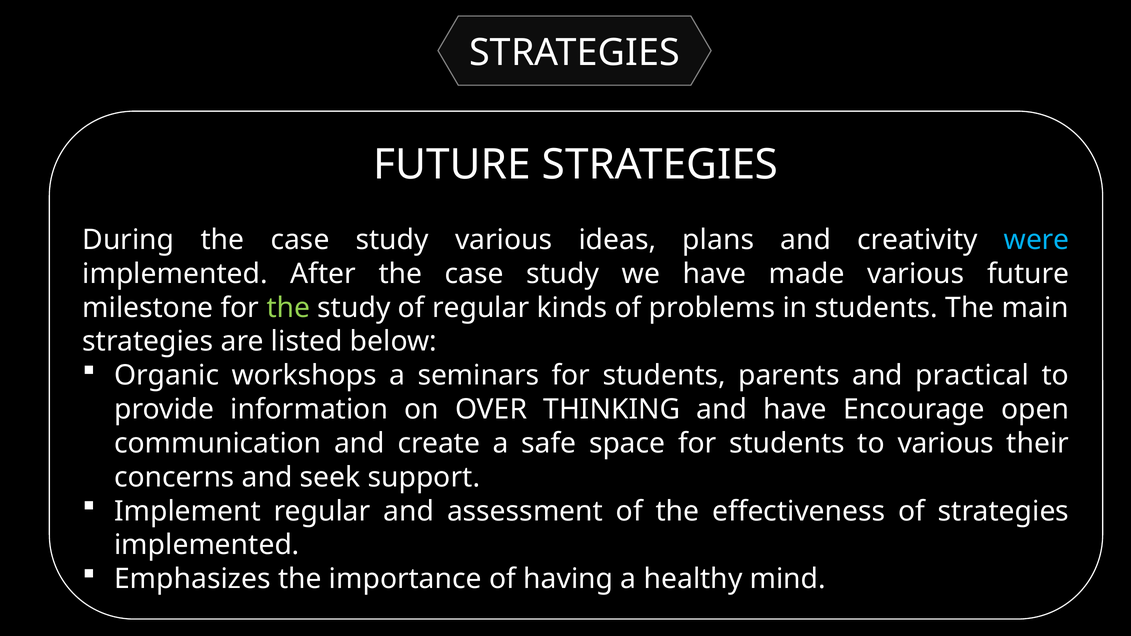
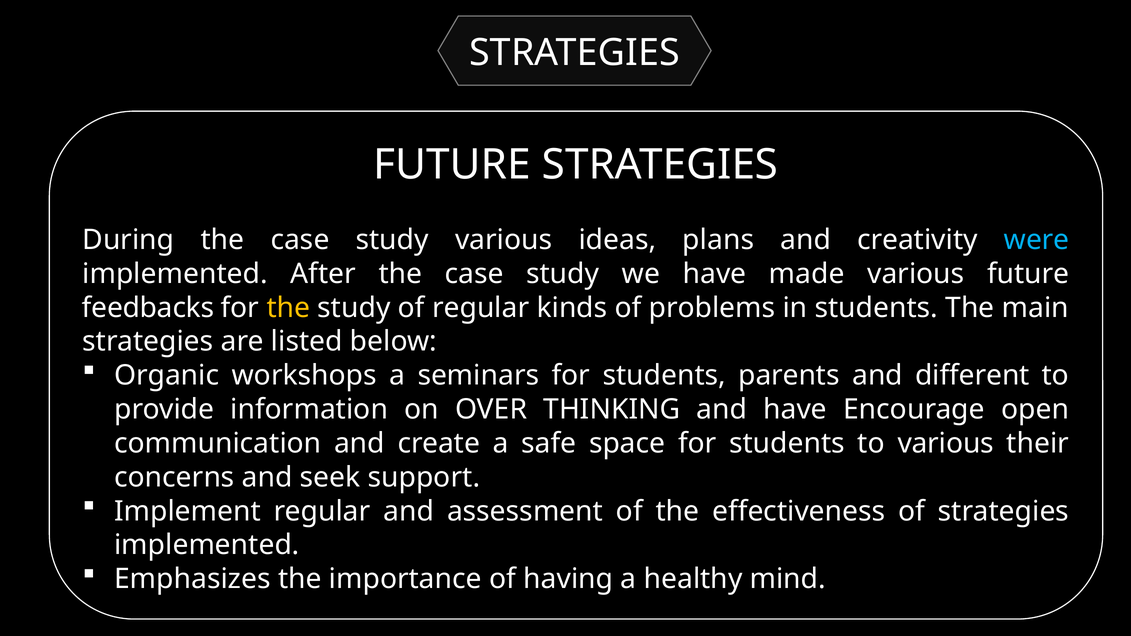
milestone: milestone -> feedbacks
the at (288, 308) colour: light green -> yellow
practical: practical -> different
